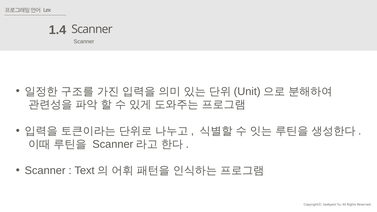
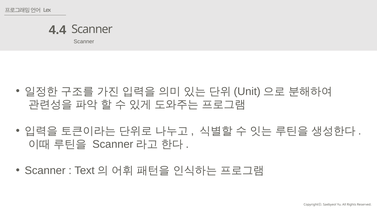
1.4: 1.4 -> 4.4
